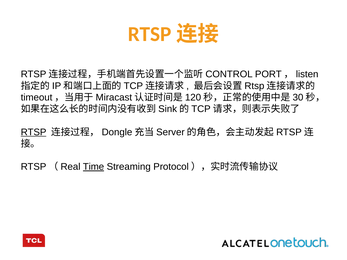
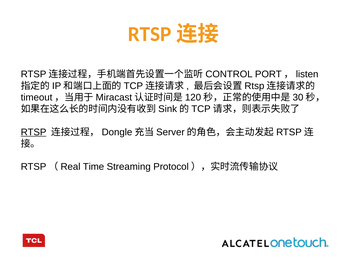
Time underline: present -> none
